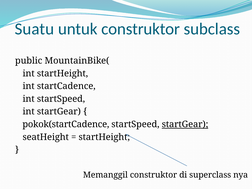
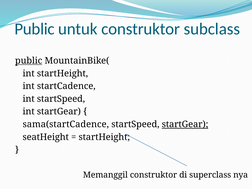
Suatu at (34, 29): Suatu -> Public
public at (29, 61) underline: none -> present
pokok(startCadence: pokok(startCadence -> sama(startCadence
